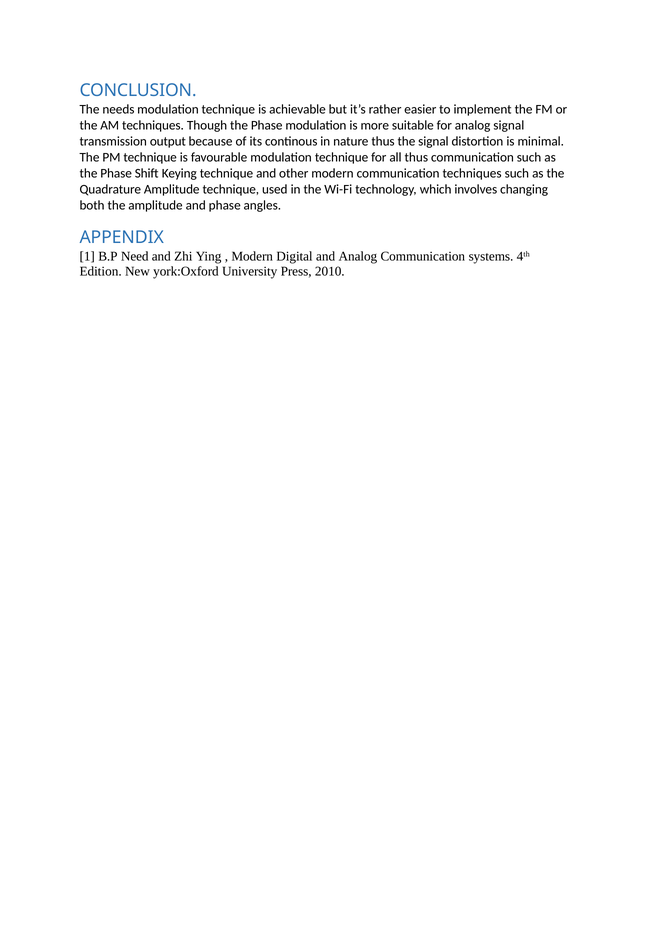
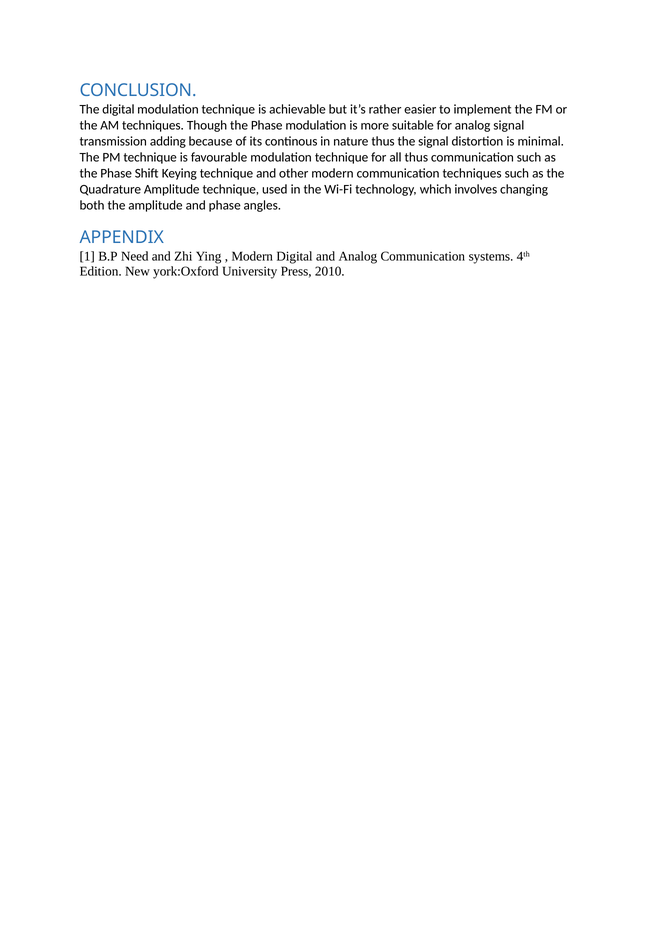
The needs: needs -> digital
output: output -> adding
